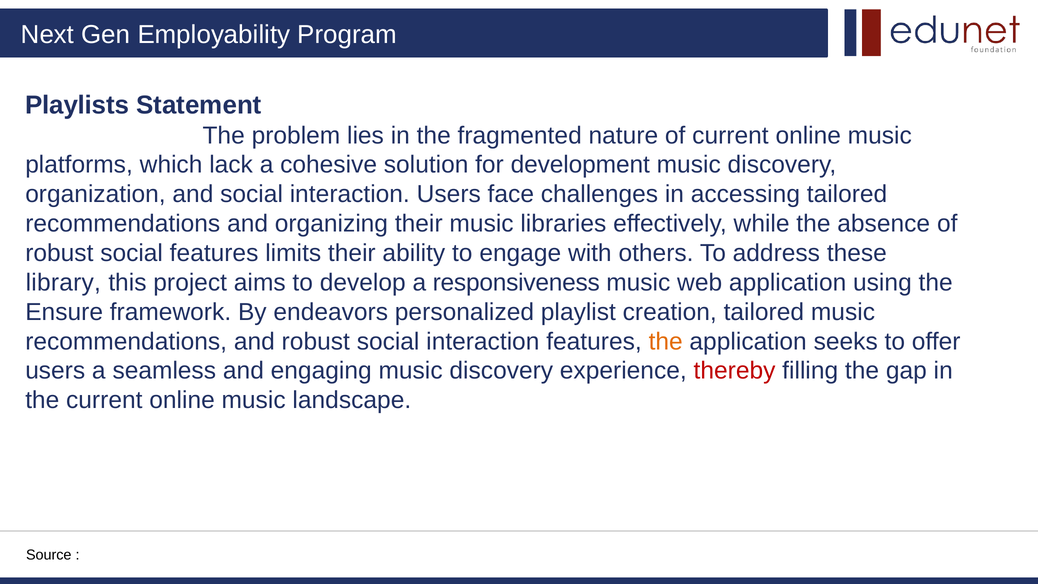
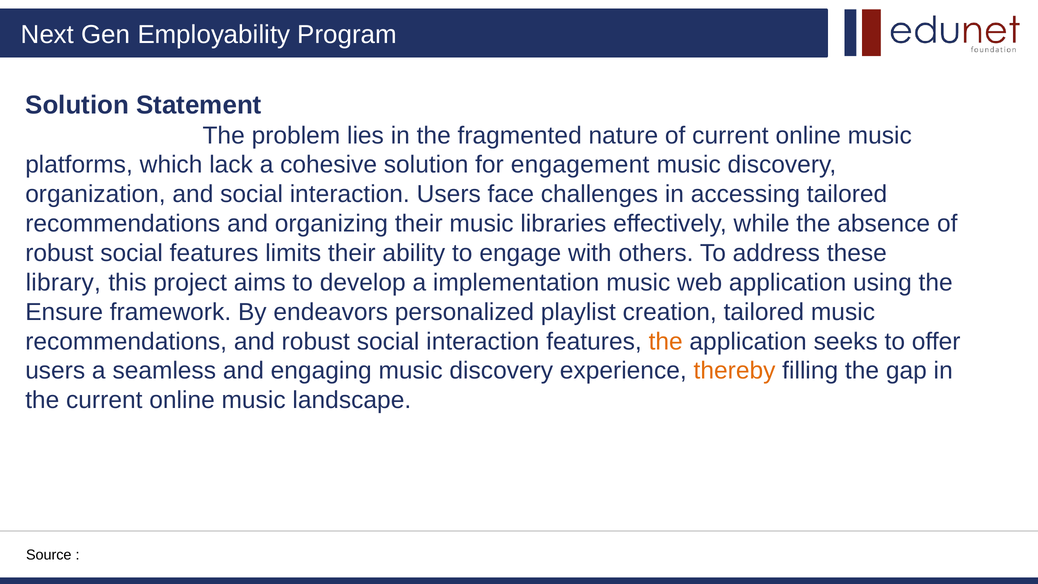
Playlists at (77, 105): Playlists -> Solution
development: development -> engagement
responsiveness: responsiveness -> implementation
thereby colour: red -> orange
